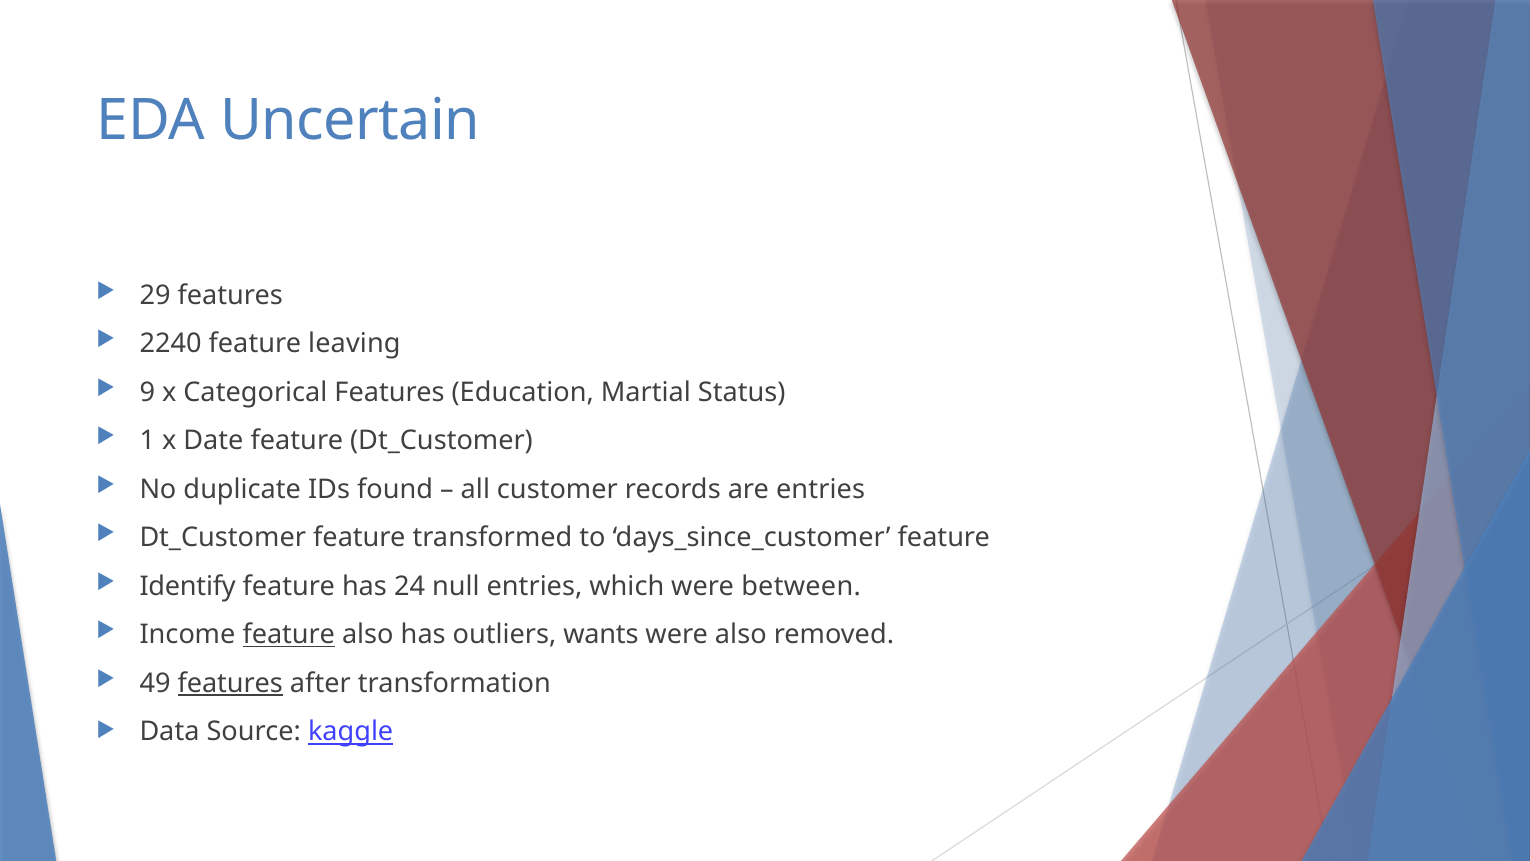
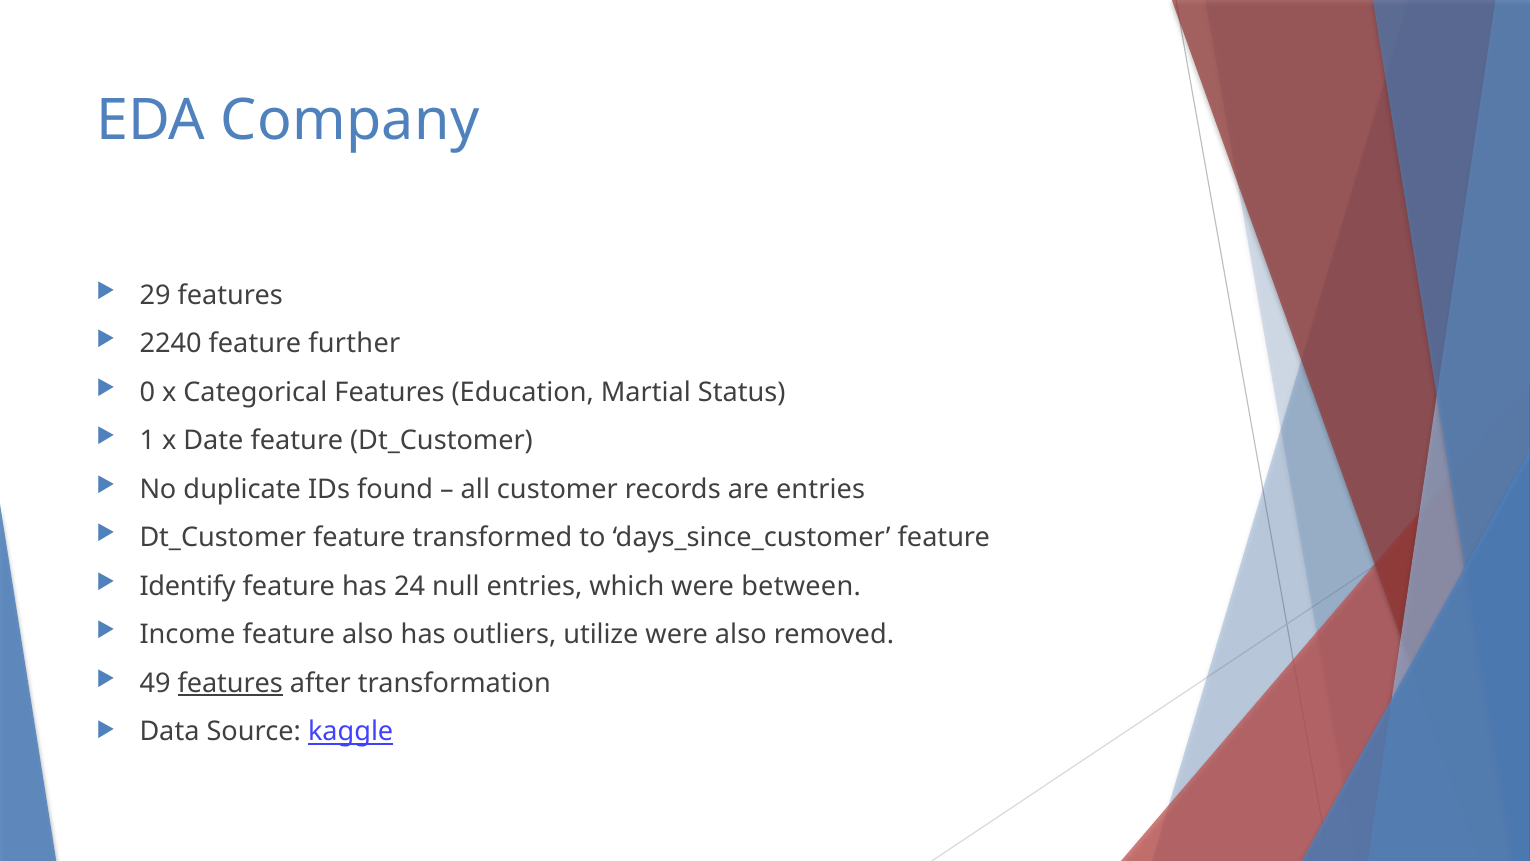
Uncertain: Uncertain -> Company
leaving: leaving -> further
9: 9 -> 0
feature at (289, 634) underline: present -> none
wants: wants -> utilize
